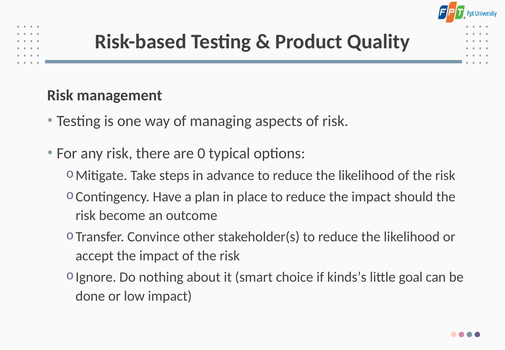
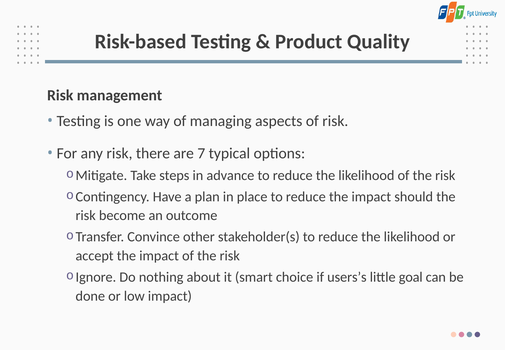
0: 0 -> 7
kinds’s: kinds’s -> users’s
